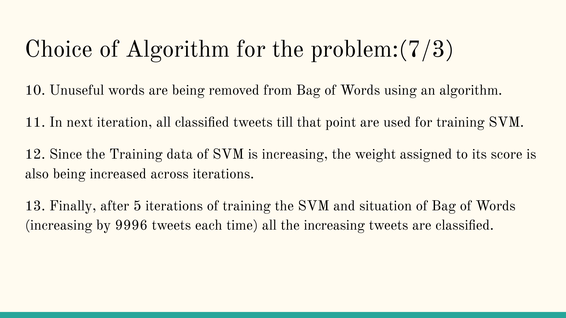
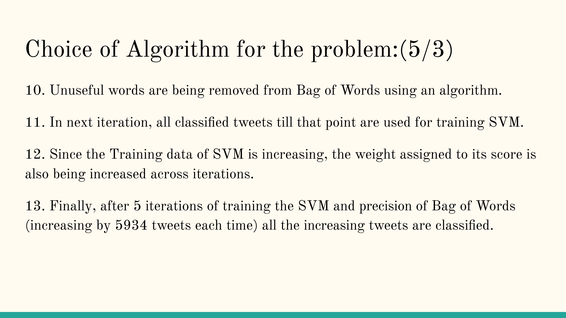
problem:(7/3: problem:(7/3 -> problem:(5/3
situation: situation -> precision
9996: 9996 -> 5934
